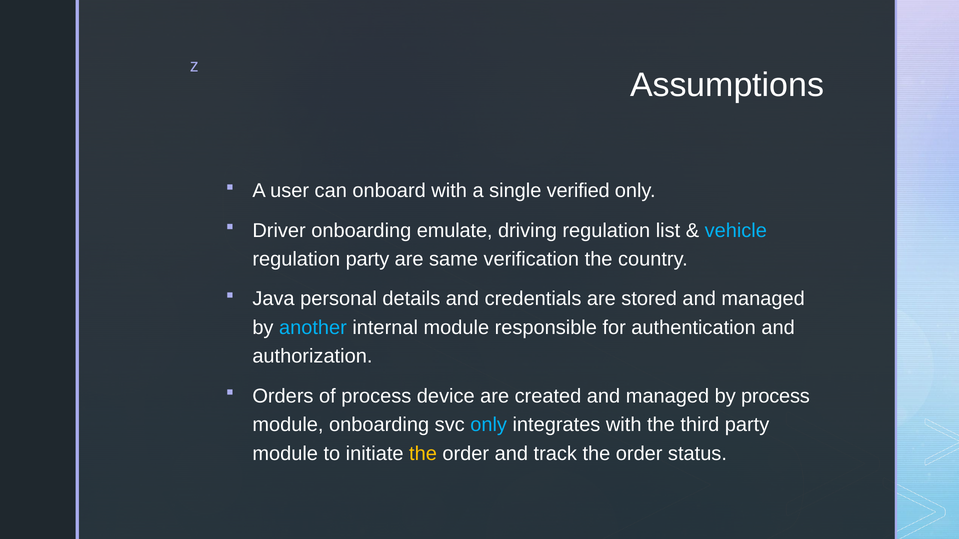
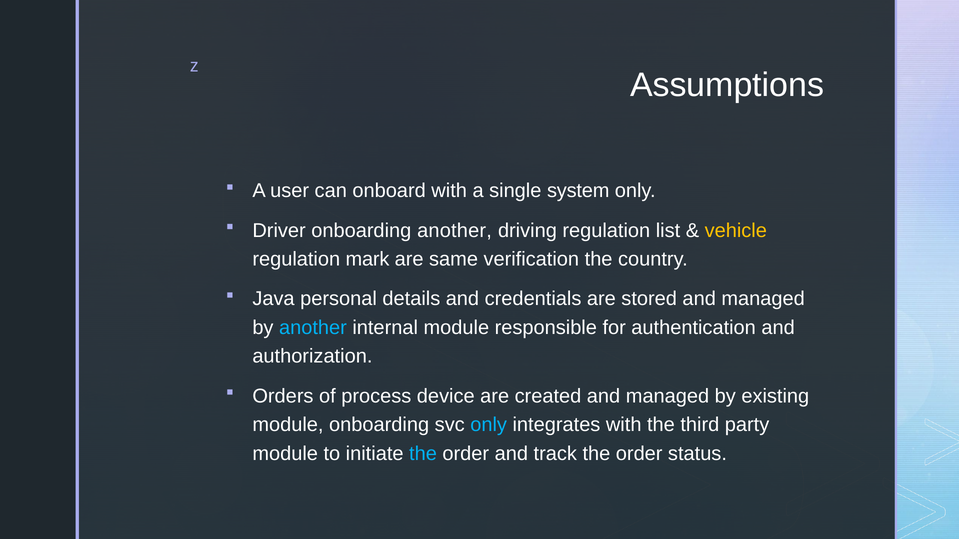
verified: verified -> system
onboarding emulate: emulate -> another
vehicle colour: light blue -> yellow
regulation party: party -> mark
by process: process -> existing
the at (423, 454) colour: yellow -> light blue
